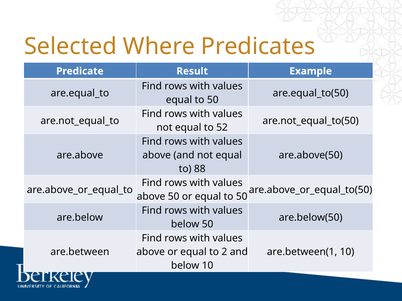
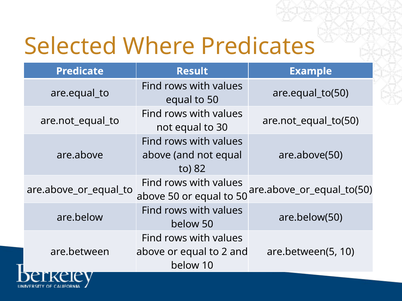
52: 52 -> 30
88: 88 -> 82
are.between(1: are.between(1 -> are.between(5
